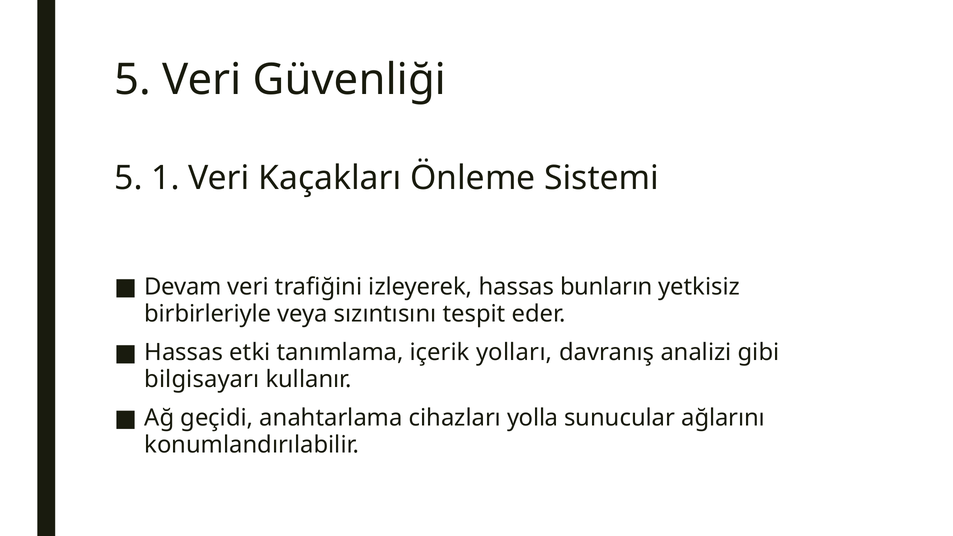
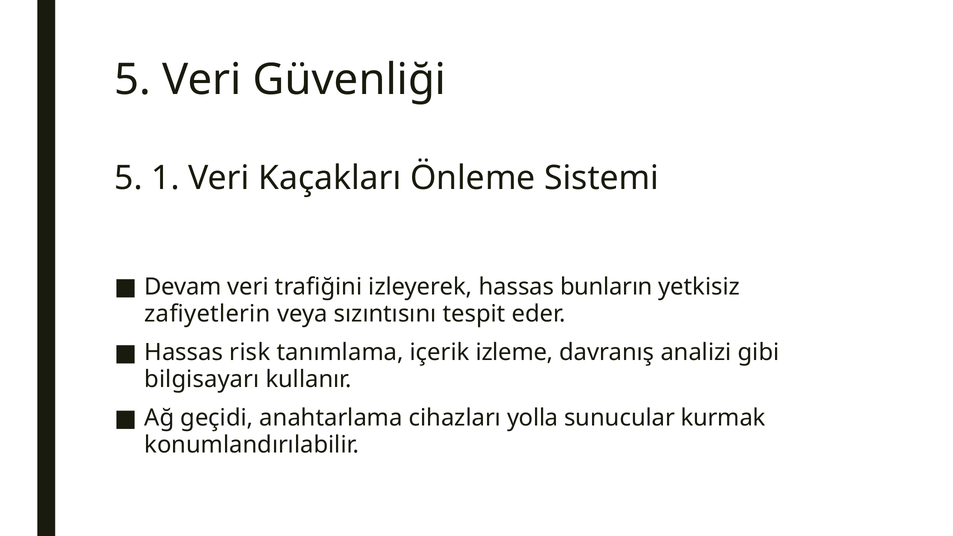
birbirleriyle: birbirleriyle -> zafiyetlerin
etki: etki -> risk
yolları: yolları -> izleme
ağlarını: ağlarını -> kurmak
